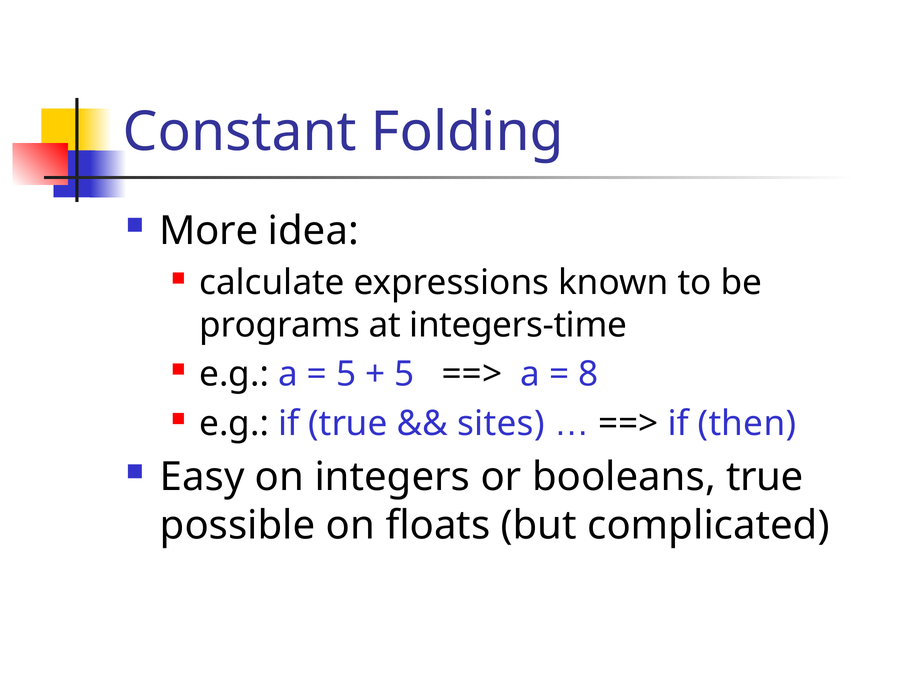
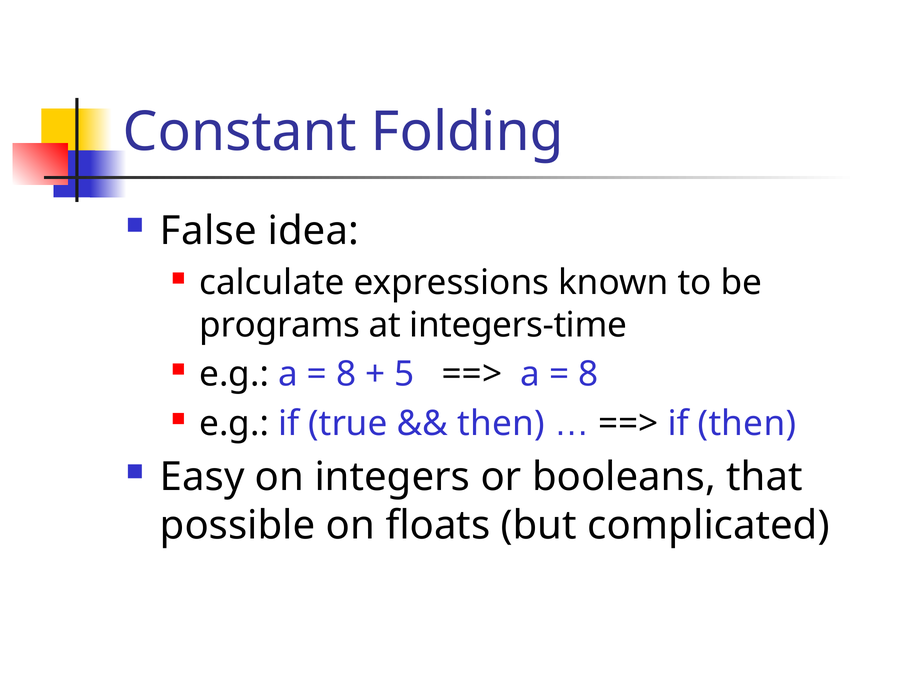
More: More -> False
5 at (346, 374): 5 -> 8
sites at (501, 424): sites -> then
booleans true: true -> that
